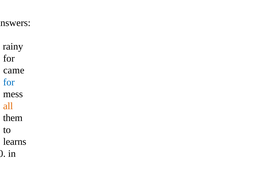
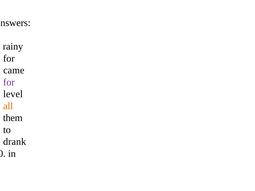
for at (9, 82) colour: blue -> purple
mess: mess -> level
learns: learns -> drank
